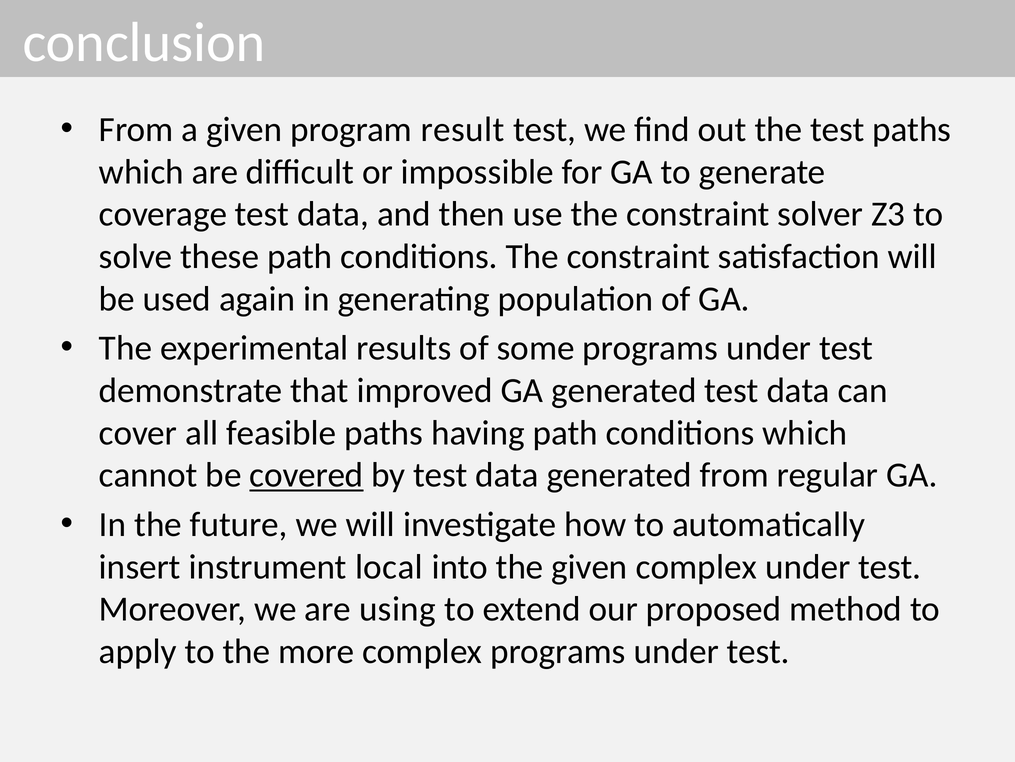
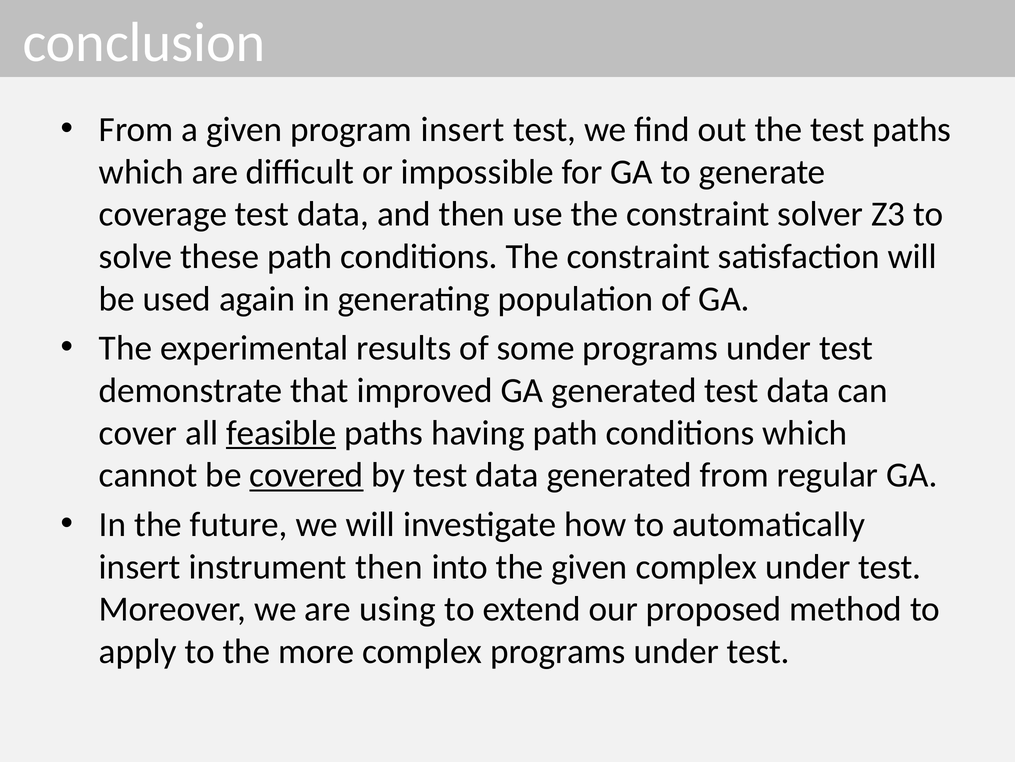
program result: result -> insert
feasible underline: none -> present
instrument local: local -> then
